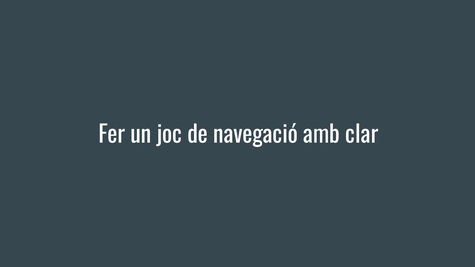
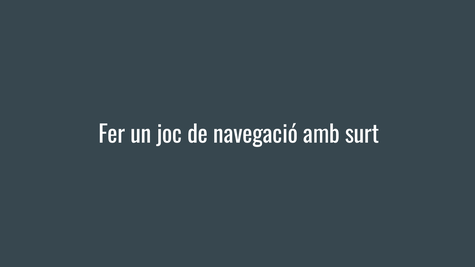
clar: clar -> surt
